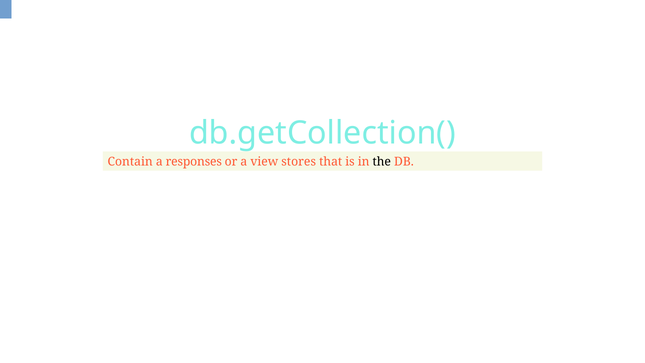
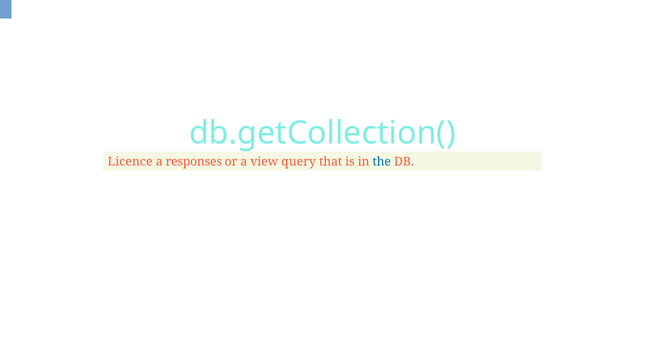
Contain: Contain -> Licence
stores: stores -> query
the colour: black -> blue
